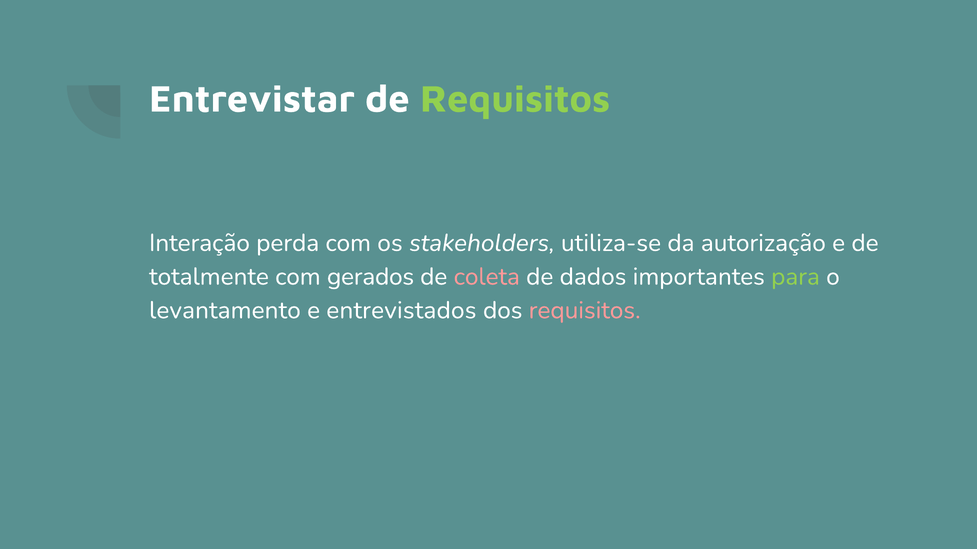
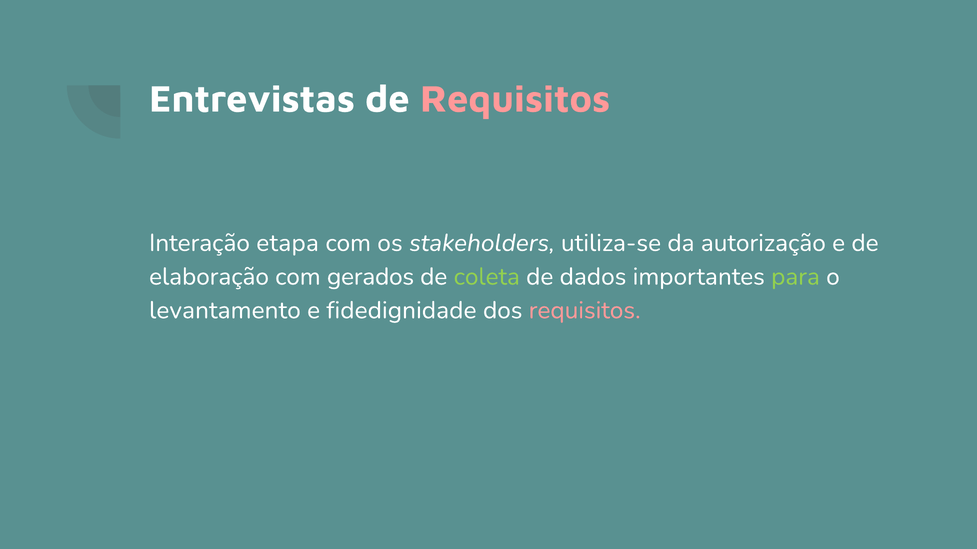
Entrevistar: Entrevistar -> Entrevistas
Requisitos at (515, 99) colour: light green -> pink
perda: perda -> etapa
totalmente: totalmente -> elaboração
coleta colour: pink -> light green
entrevistados: entrevistados -> fidedignidade
